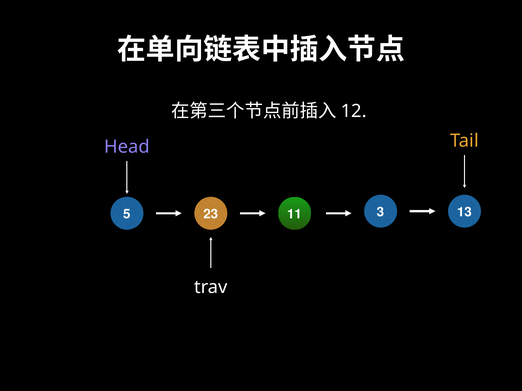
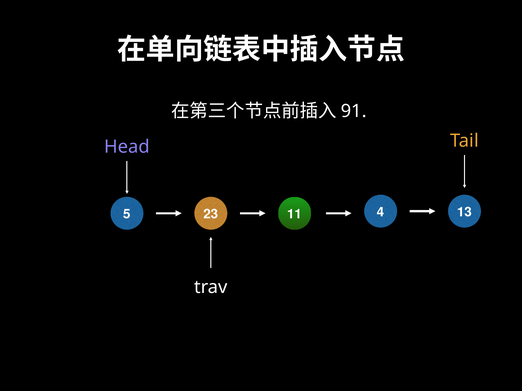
12: 12 -> 91
3: 3 -> 4
